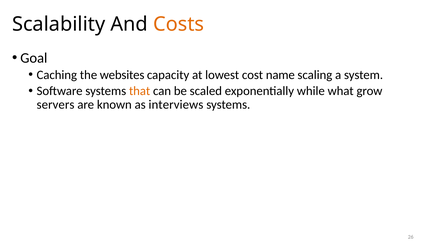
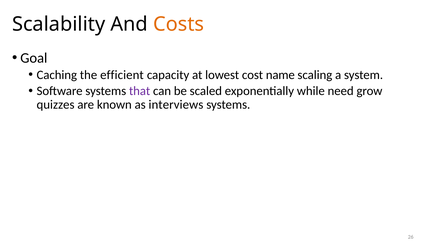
websites: websites -> efficient
that colour: orange -> purple
what: what -> need
servers: servers -> quizzes
